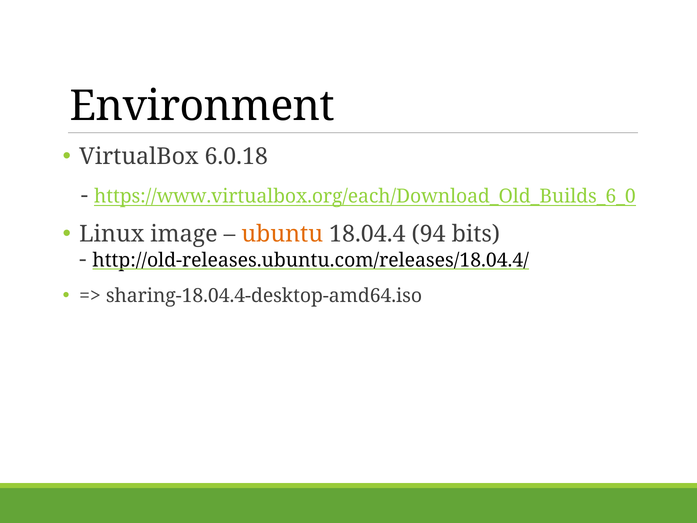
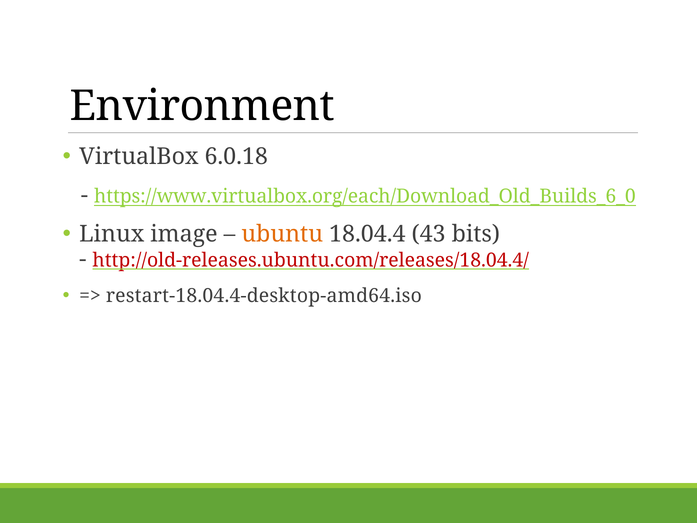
94: 94 -> 43
http://old-releases.ubuntu.com/releases/18.04.4/ colour: black -> red
sharing-18.04.4-desktop-amd64.iso: sharing-18.04.4-desktop-amd64.iso -> restart-18.04.4-desktop-amd64.iso
